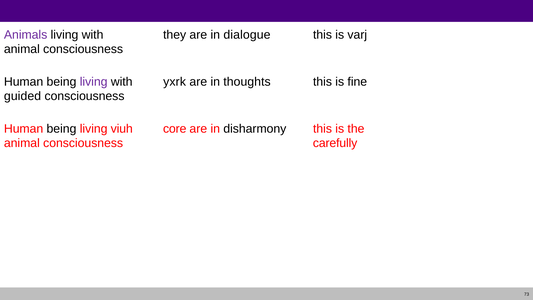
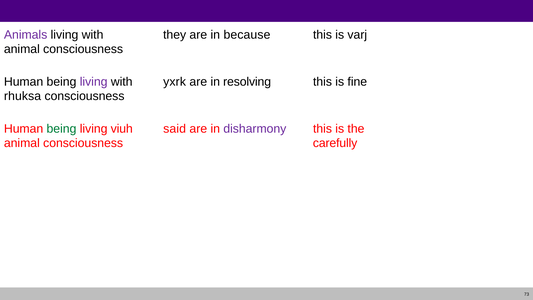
dialogue: dialogue -> because
thoughts: thoughts -> resolving
guided: guided -> rhuksa
being at (61, 129) colour: black -> green
core: core -> said
disharmony colour: black -> purple
